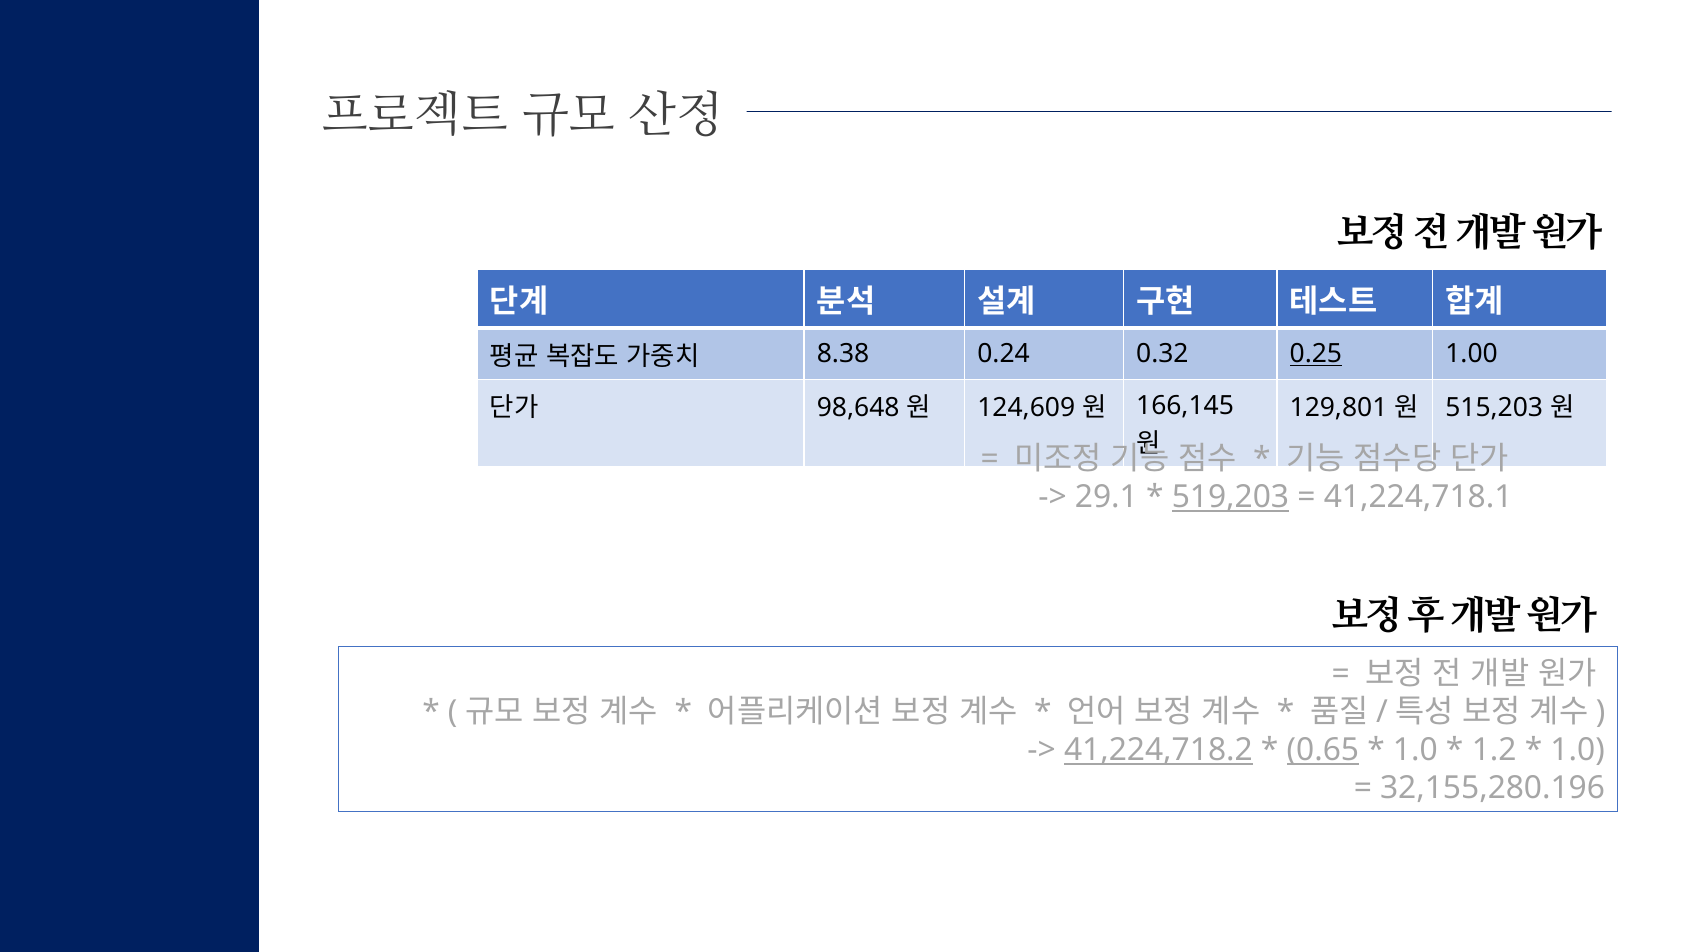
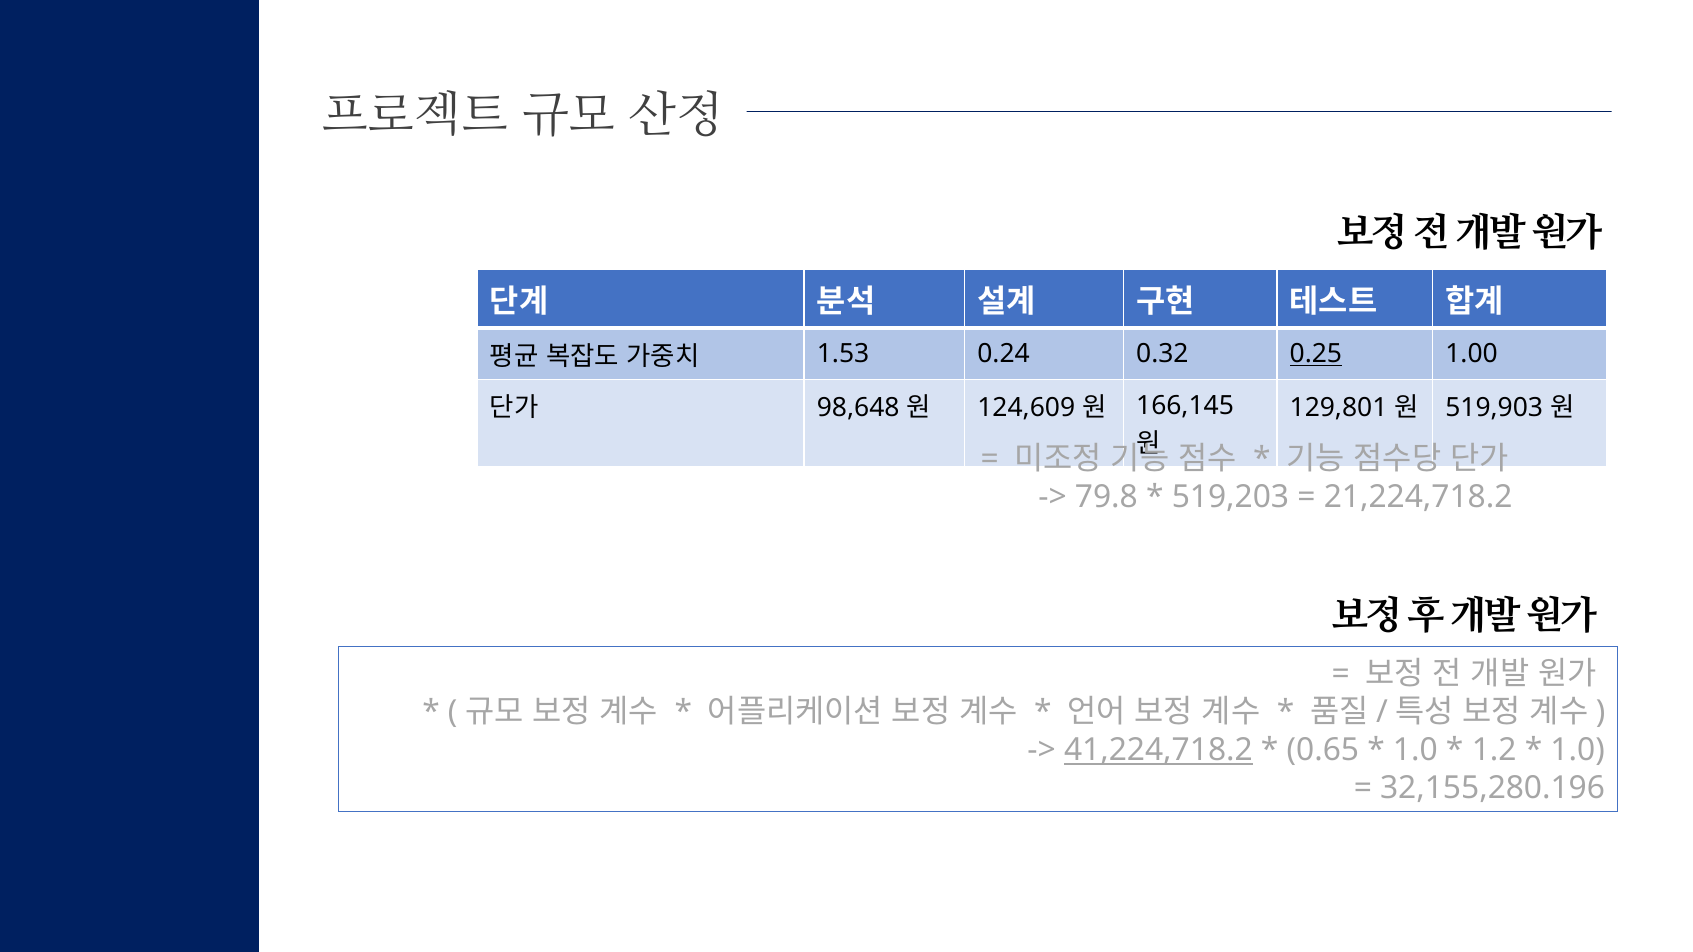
8.38: 8.38 -> 1.53
515,203: 515,203 -> 519,903
29.1: 29.1 -> 79.8
519,203 underline: present -> none
41,224,718.1: 41,224,718.1 -> 21,224,718.2
0.65 underline: present -> none
